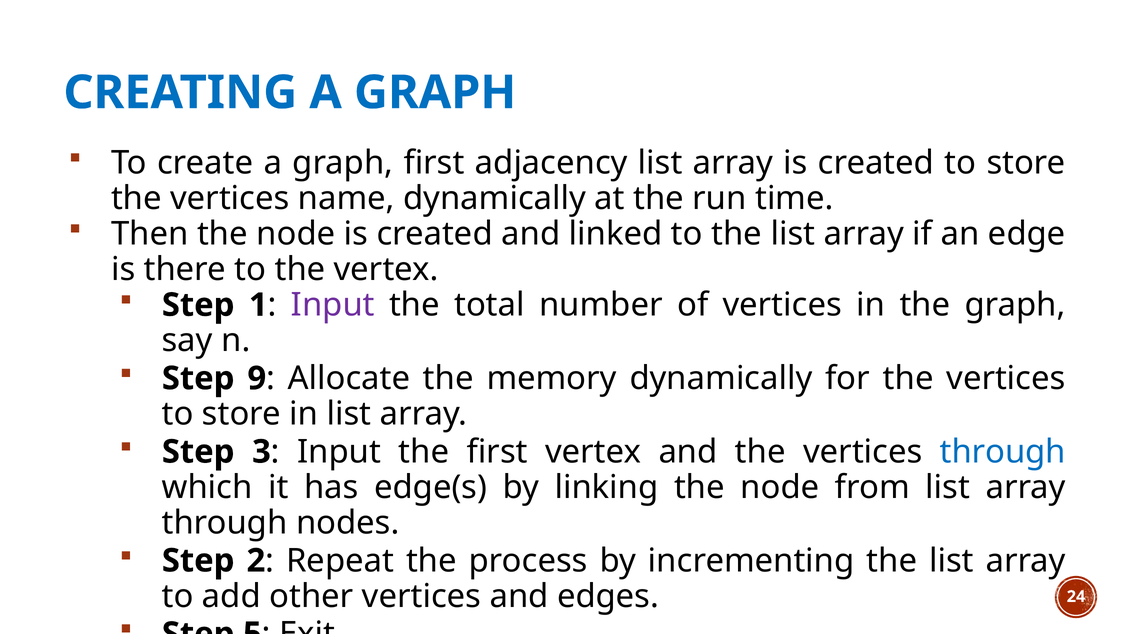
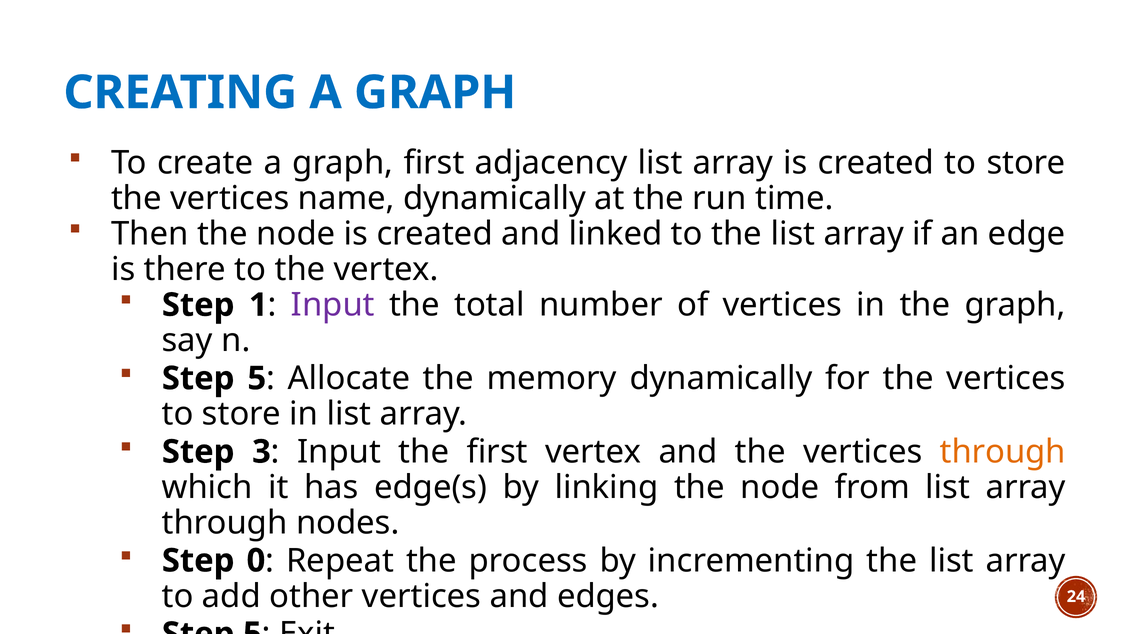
9 at (257, 379): 9 -> 5
through at (1003, 452) colour: blue -> orange
2: 2 -> 0
